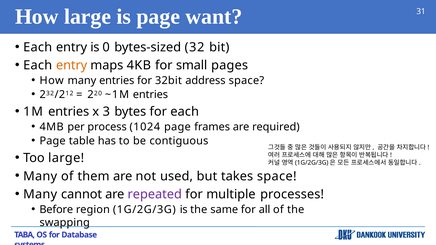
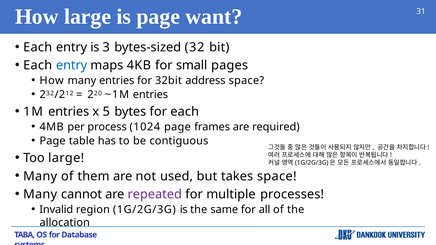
0: 0 -> 3
entry at (72, 65) colour: orange -> blue
3: 3 -> 5
Before: Before -> Invalid
swapping: swapping -> allocation
